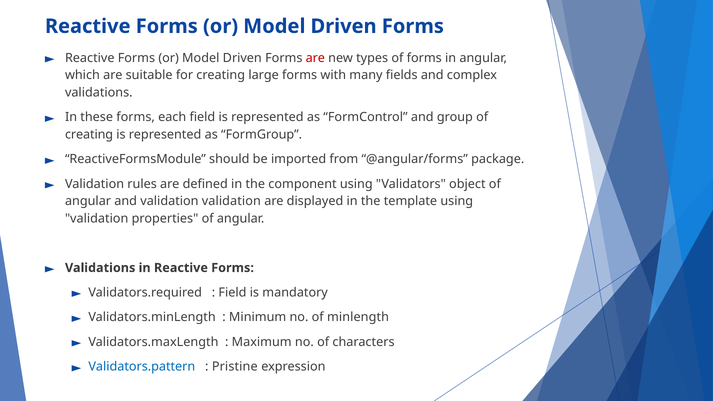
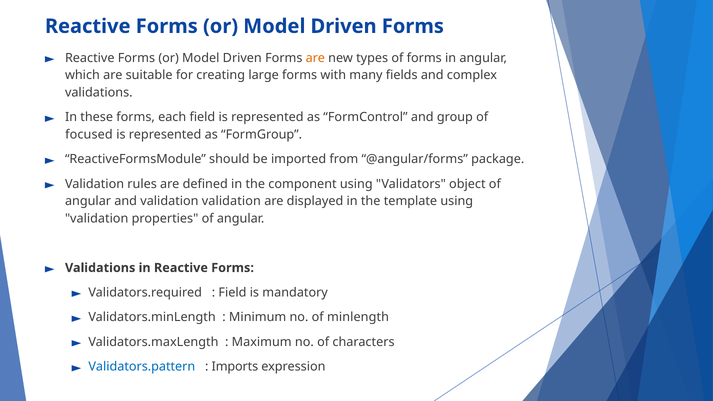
are at (315, 58) colour: red -> orange
creating at (89, 134): creating -> focused
Pristine: Pristine -> Imports
